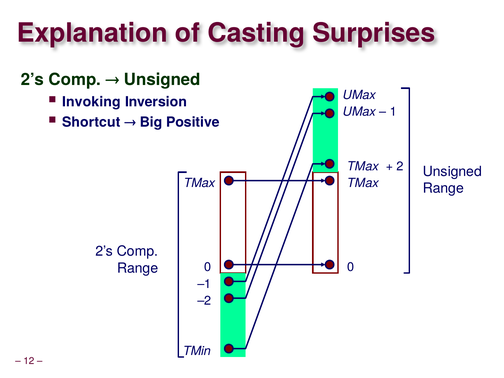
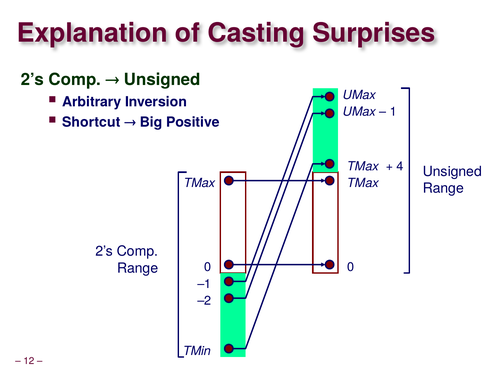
Invoking: Invoking -> Arbitrary
2: 2 -> 4
